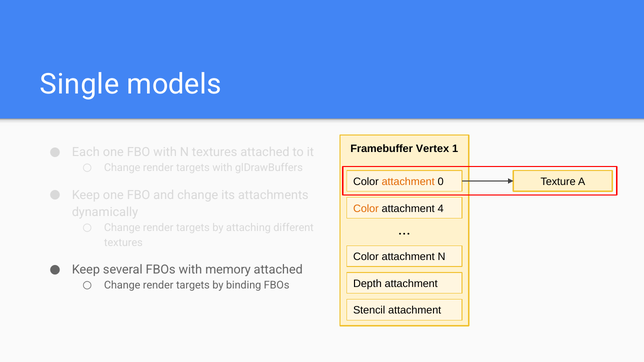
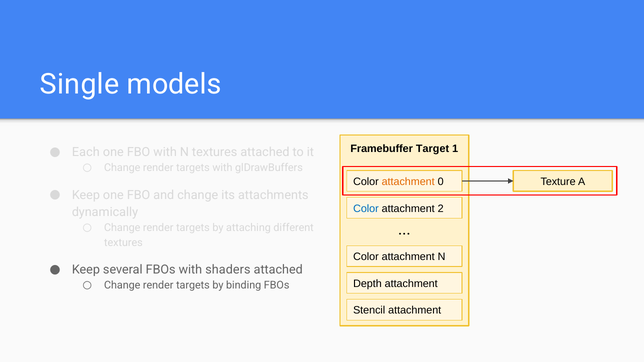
Vertex: Vertex -> Target
Color at (366, 209) colour: orange -> blue
4: 4 -> 2
memory: memory -> shaders
